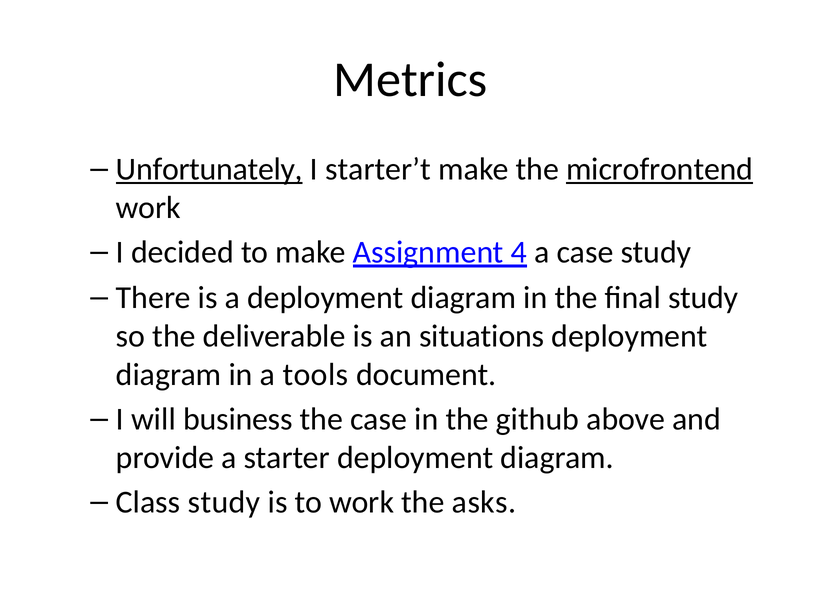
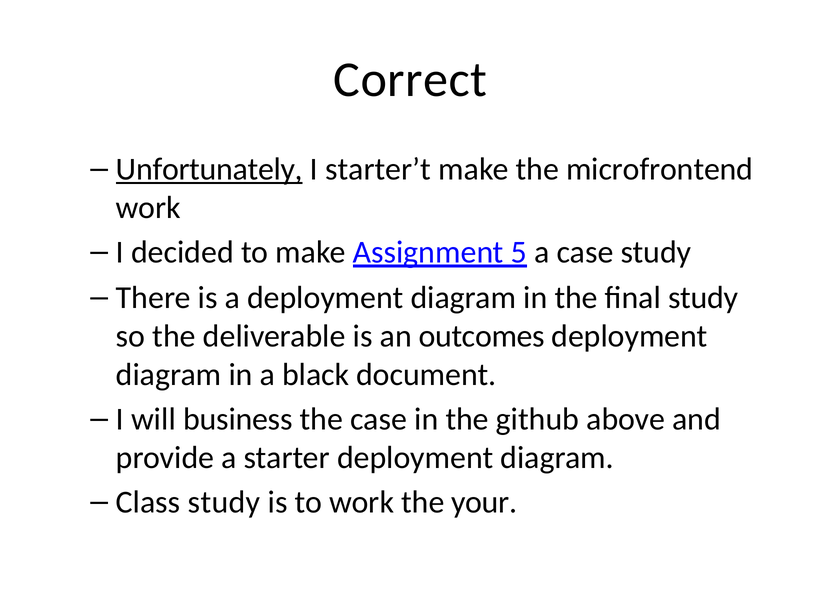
Metrics: Metrics -> Correct
microfrontend underline: present -> none
4: 4 -> 5
situations: situations -> outcomes
tools: tools -> black
asks: asks -> your
